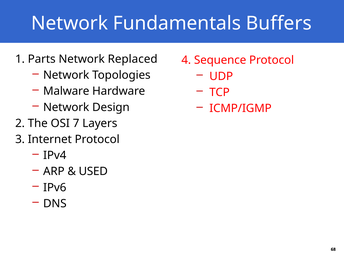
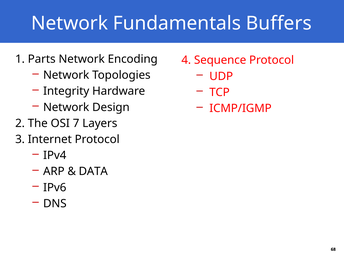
Replaced: Replaced -> Encoding
Malware: Malware -> Integrity
USED: USED -> DATA
